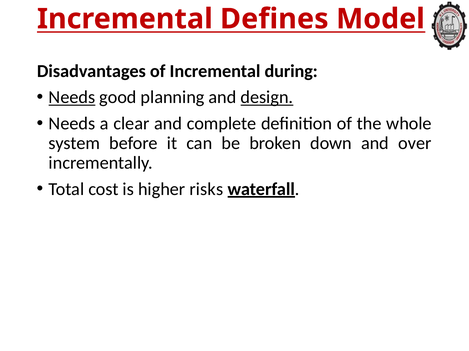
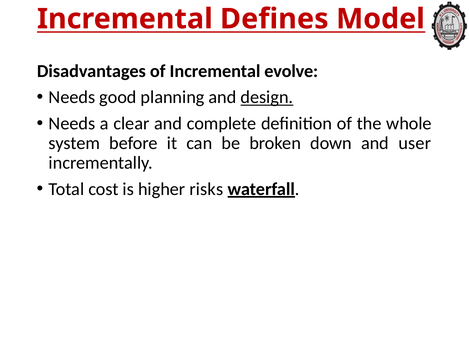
during: during -> evolve
Needs at (72, 98) underline: present -> none
over: over -> user
